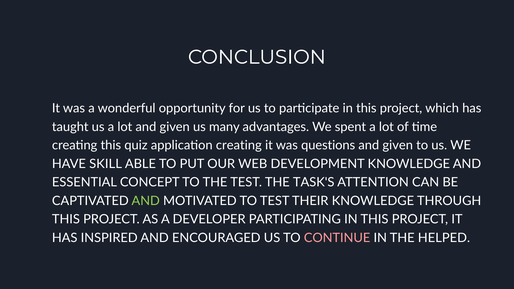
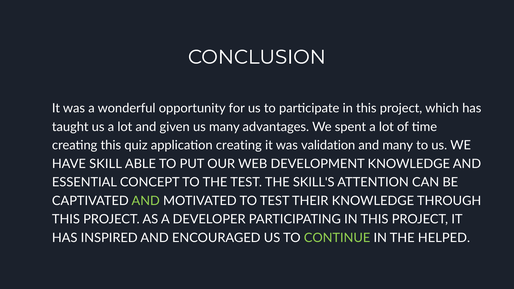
questions: questions -> validation
given at (398, 145): given -> many
TASK'S: TASK'S -> SKILL'S
CONTINUE colour: pink -> light green
